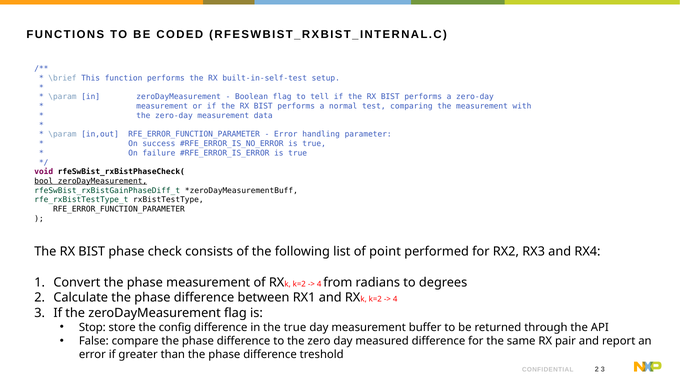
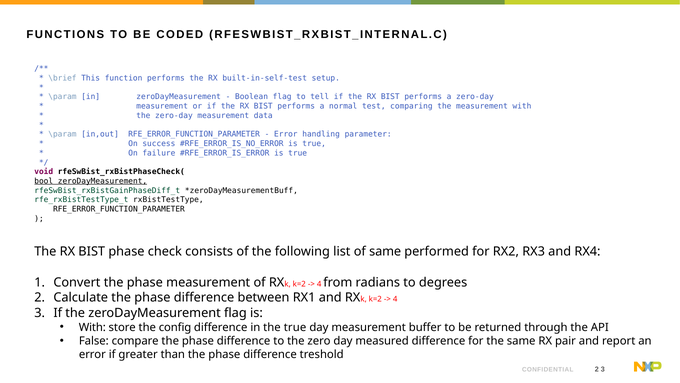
of point: point -> same
Stop at (92, 327): Stop -> With
